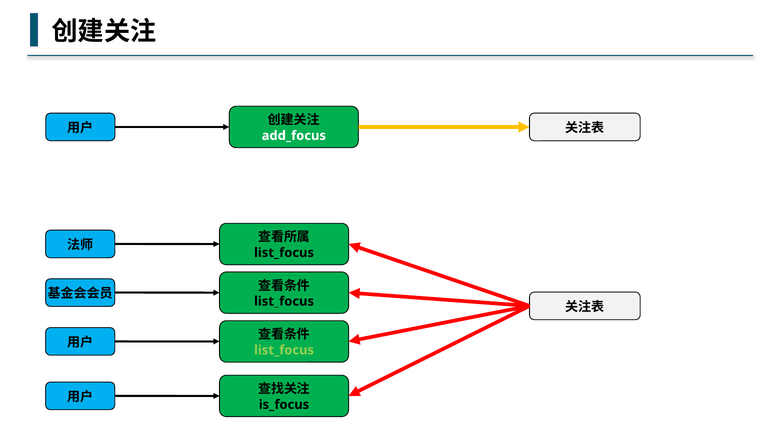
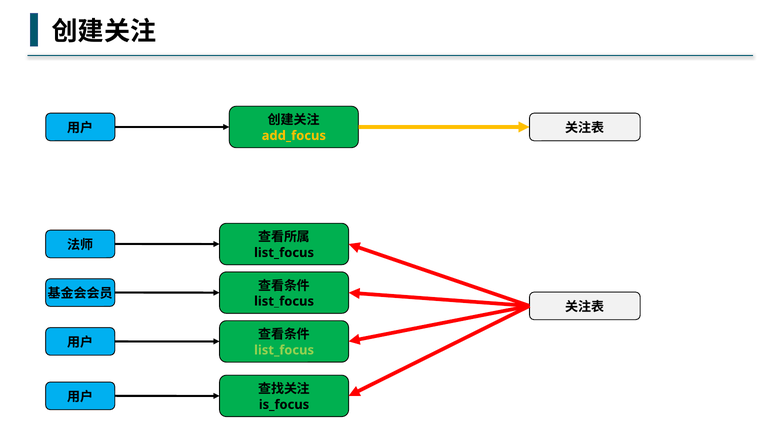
add_focus colour: white -> yellow
